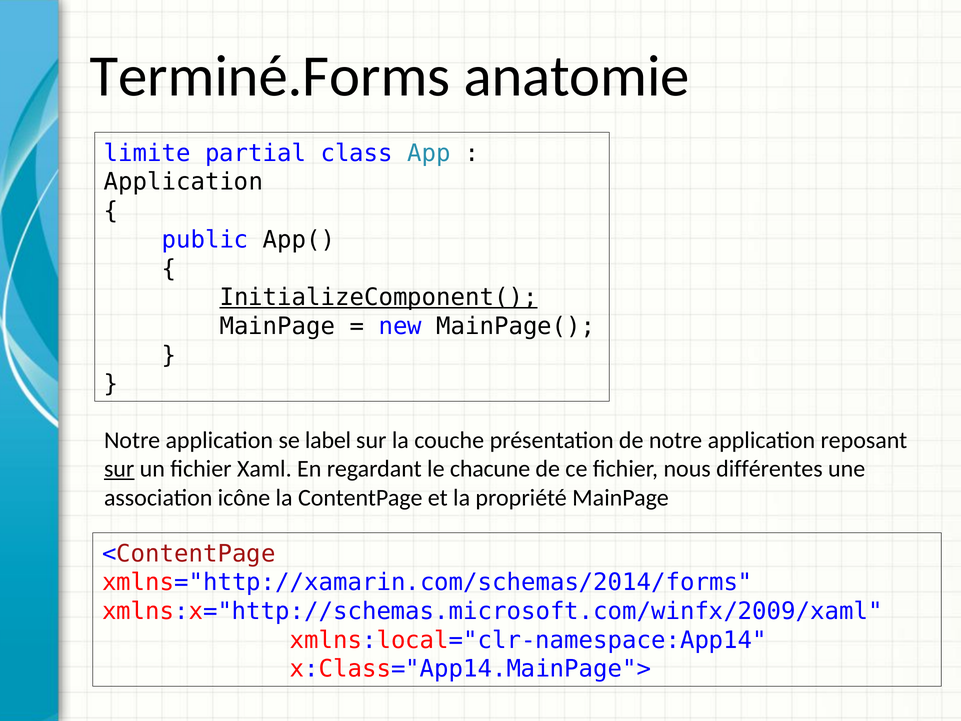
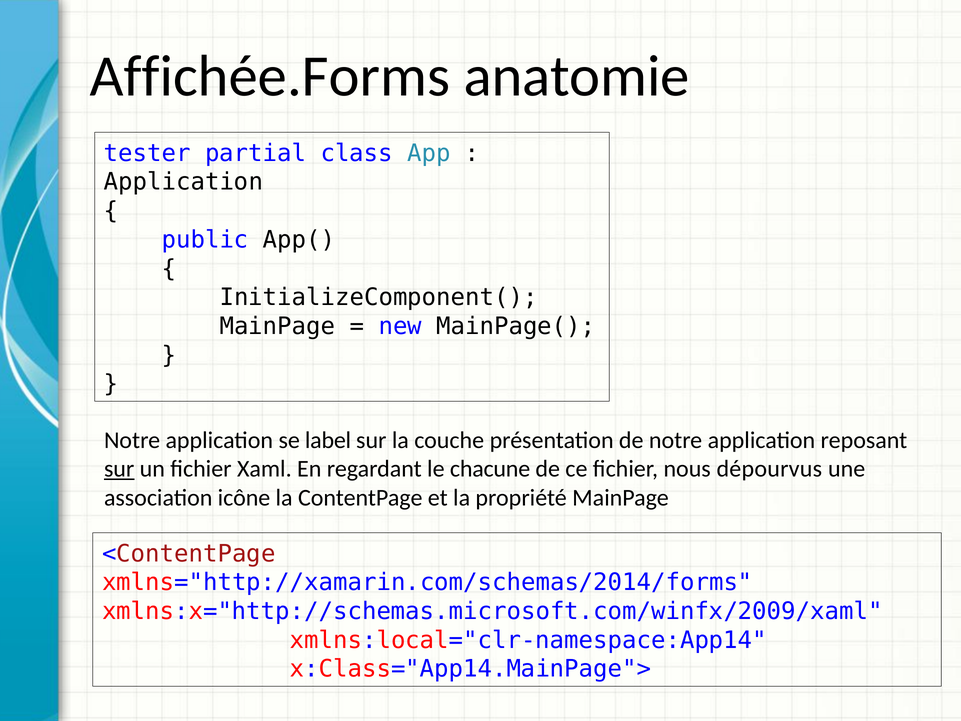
Terminé.Forms: Terminé.Forms -> Affichée.Forms
limite: limite -> tester
InitializeComponent( underline: present -> none
différentes: différentes -> dépourvus
